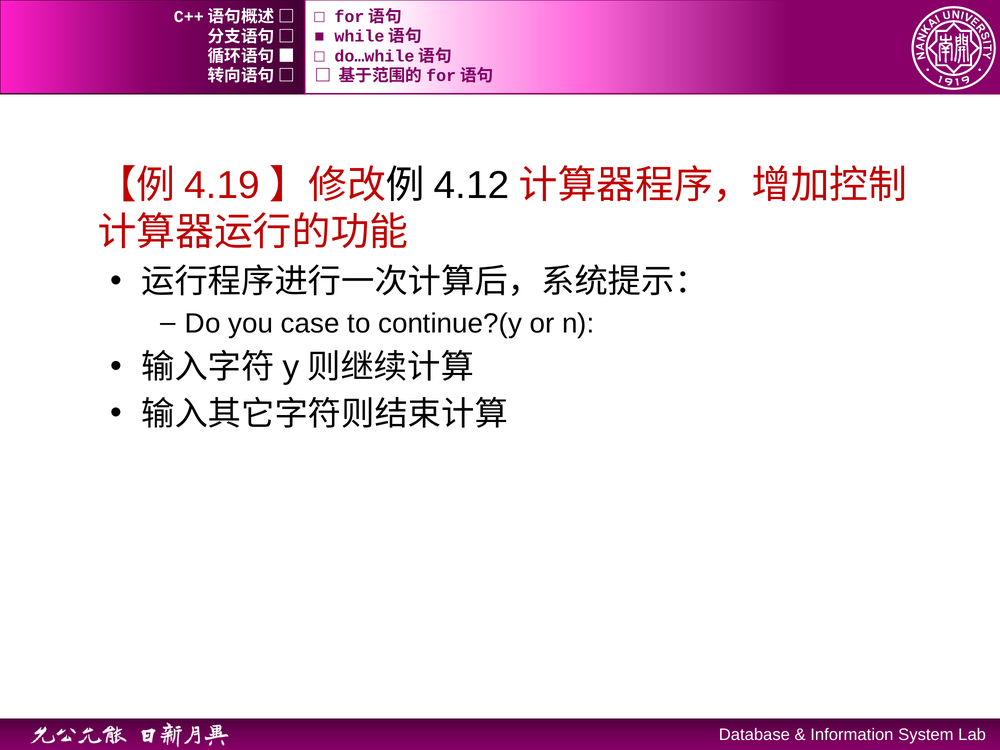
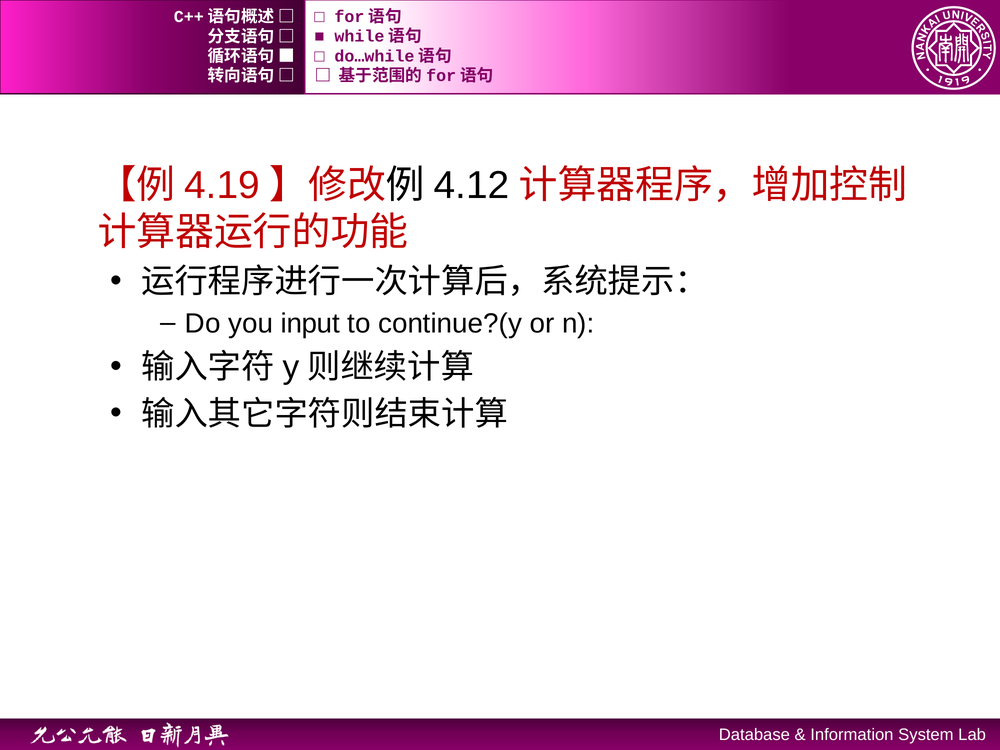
case: case -> input
